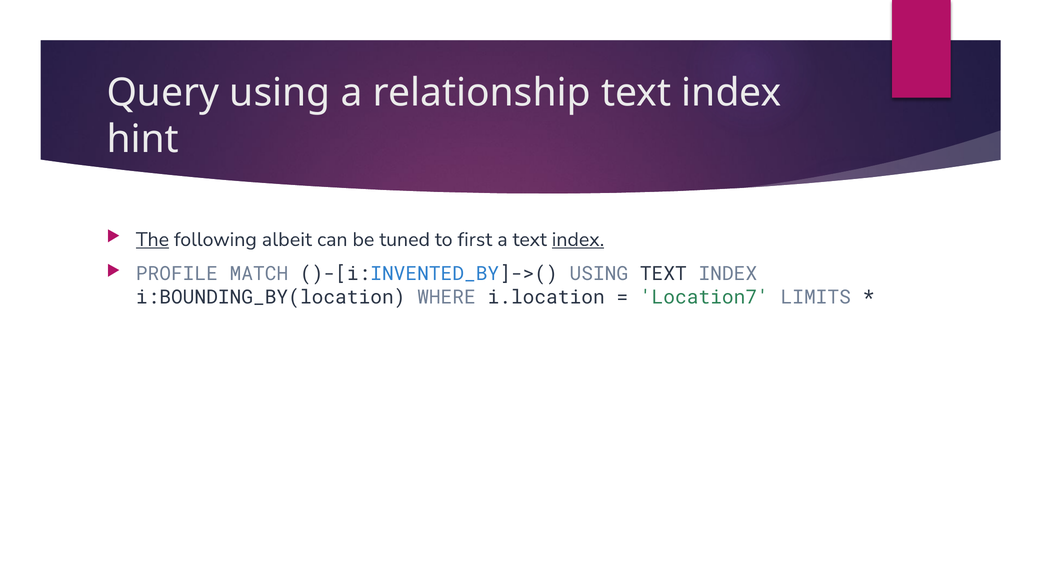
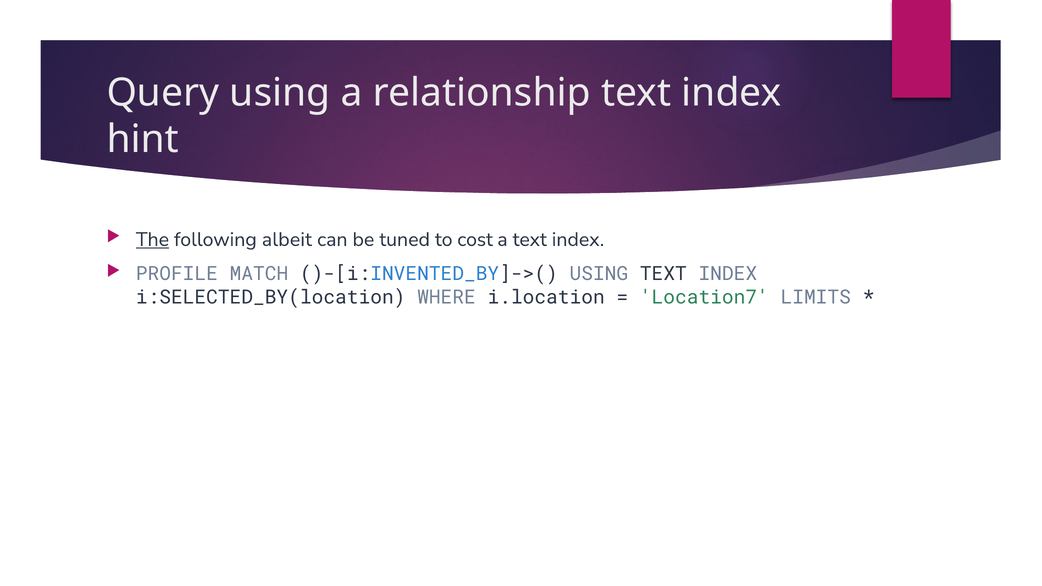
first: first -> cost
index at (578, 240) underline: present -> none
i:BOUNDING_BY(location: i:BOUNDING_BY(location -> i:SELECTED_BY(location
